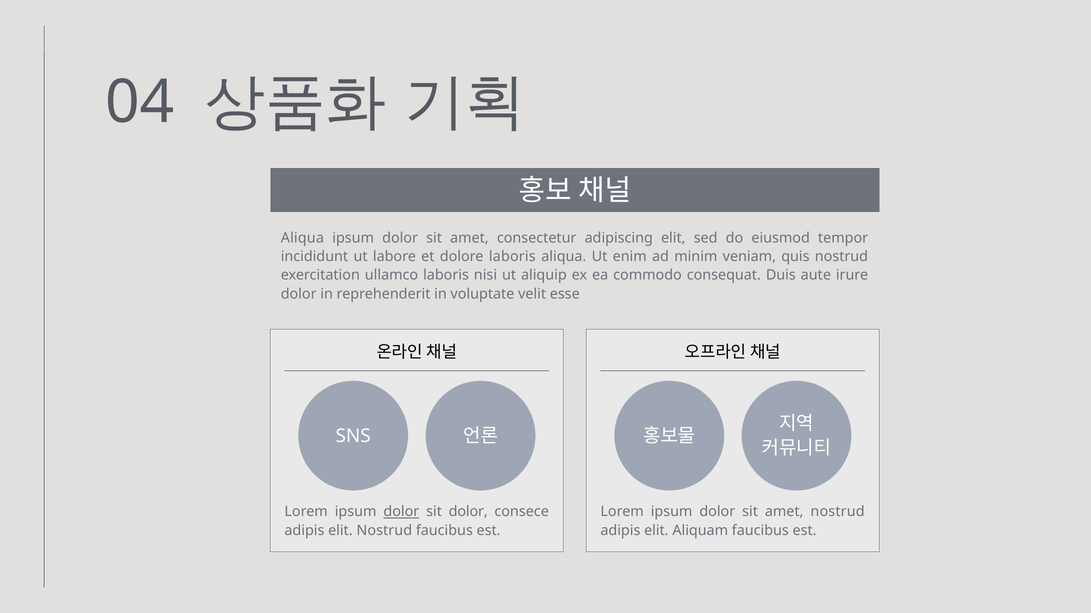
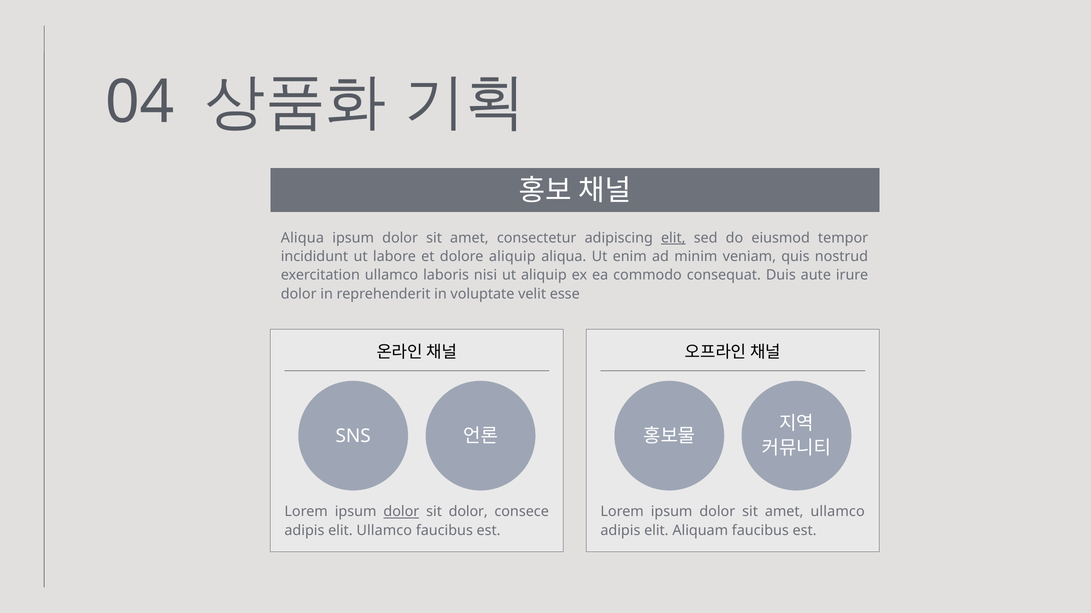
elit at (673, 238) underline: none -> present
dolore laboris: laboris -> aliquip
amet nostrud: nostrud -> ullamco
elit Nostrud: Nostrud -> Ullamco
